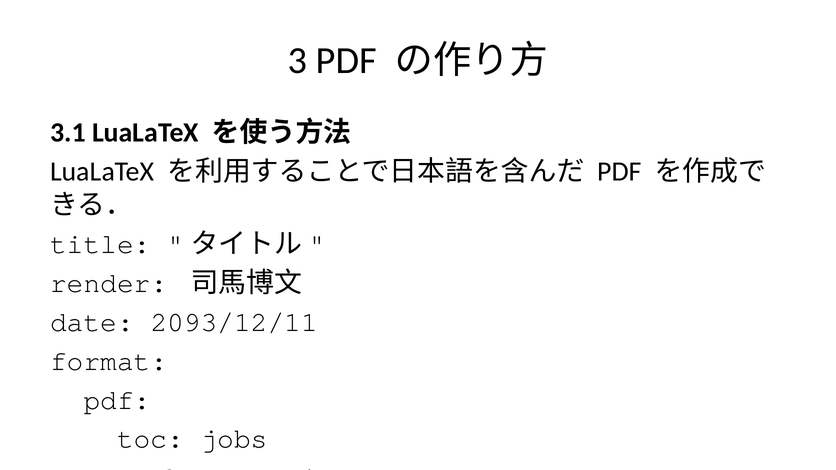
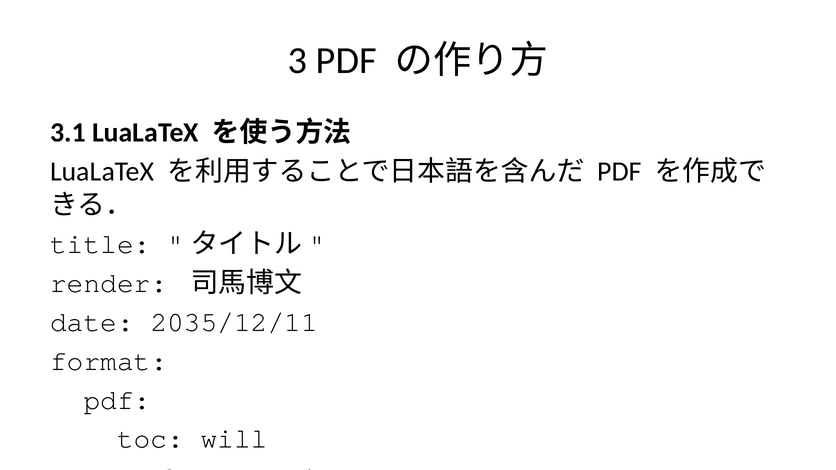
2093/12/11: 2093/12/11 -> 2035/12/11
toc jobs: jobs -> will
